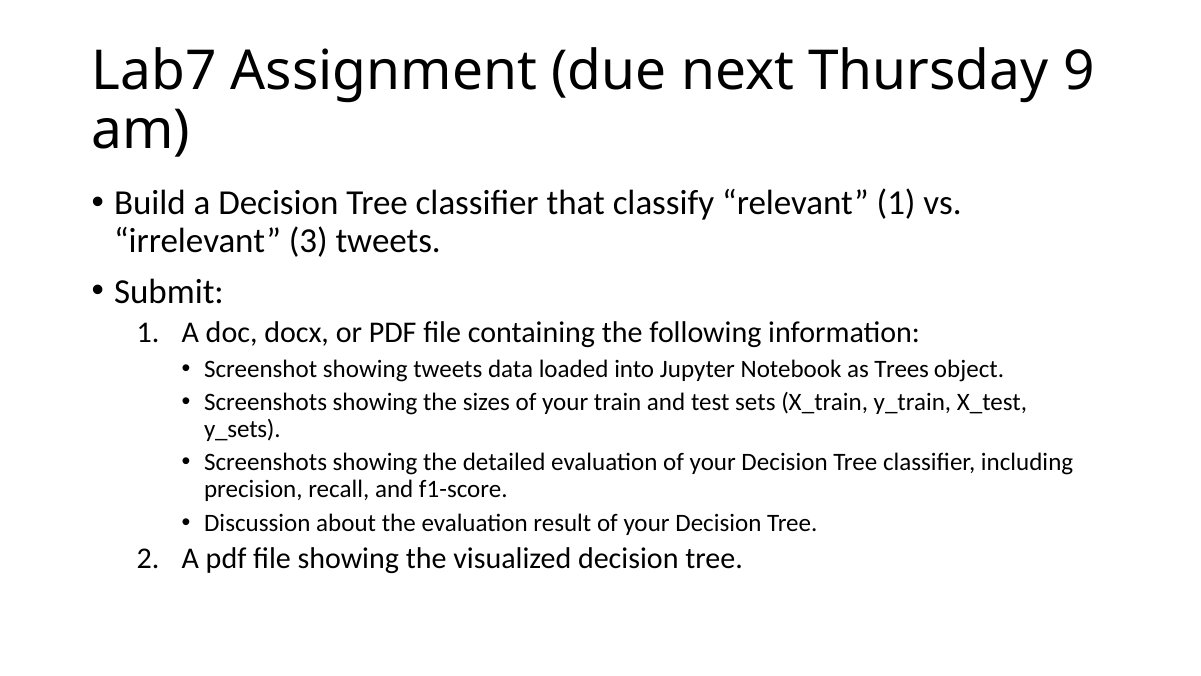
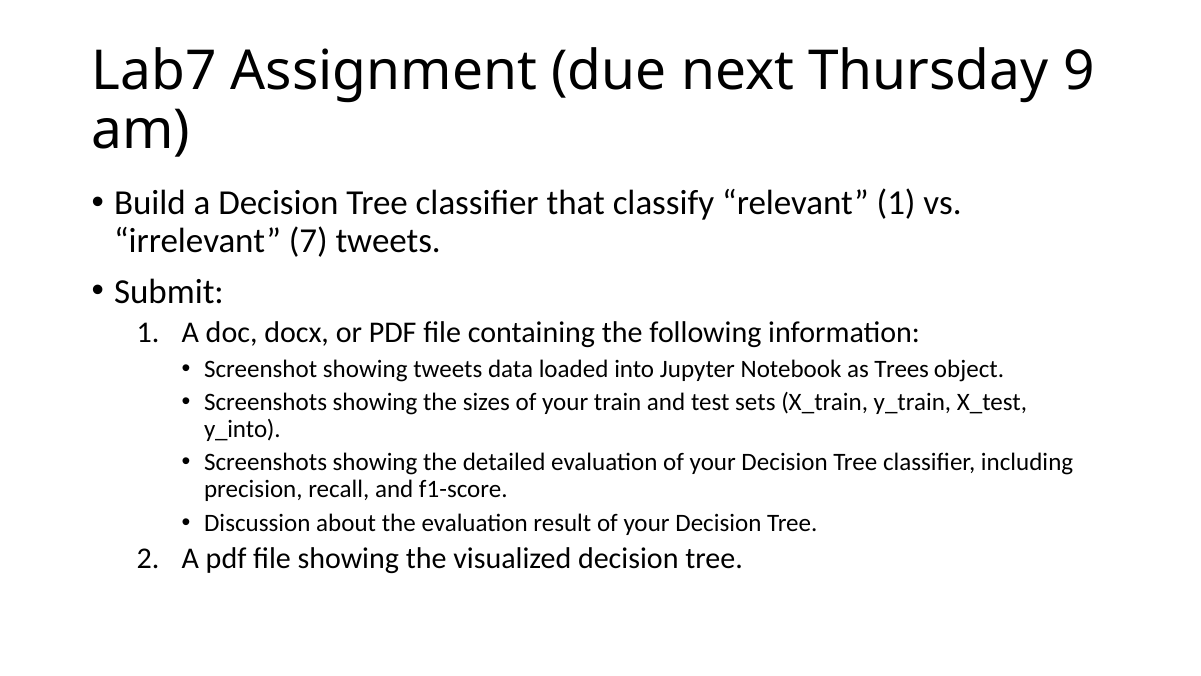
3: 3 -> 7
y_sets: y_sets -> y_into
